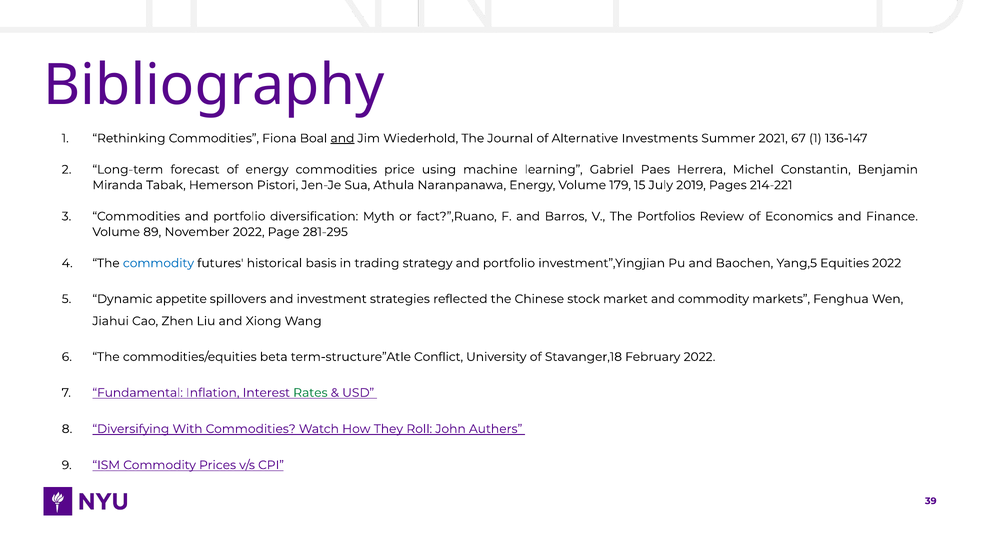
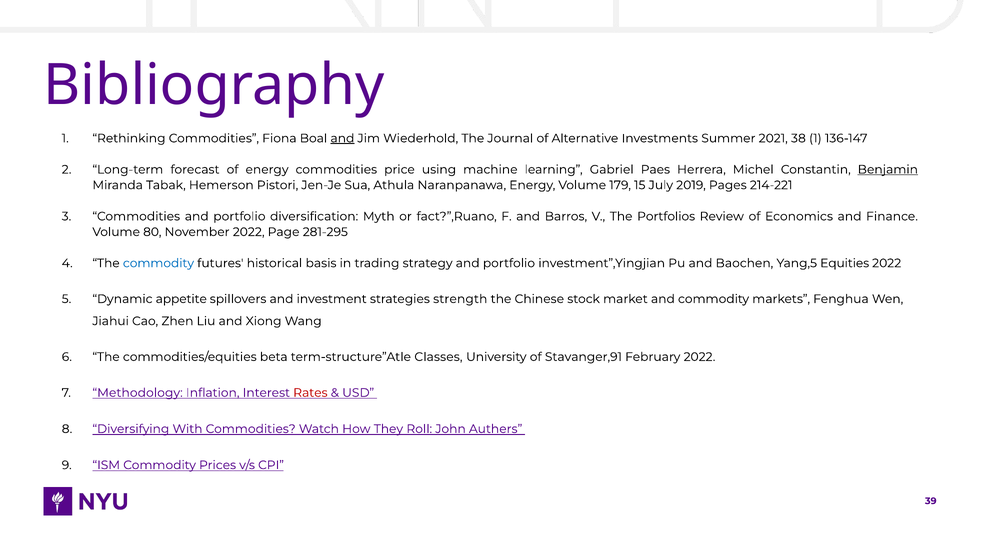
67: 67 -> 38
Benjamin underline: none -> present
89: 89 -> 80
reflected: reflected -> strength
Conflict: Conflict -> Classes
Stavanger,18: Stavanger,18 -> Stavanger,91
Fundamental: Fundamental -> Methodology
Rates colour: green -> red
